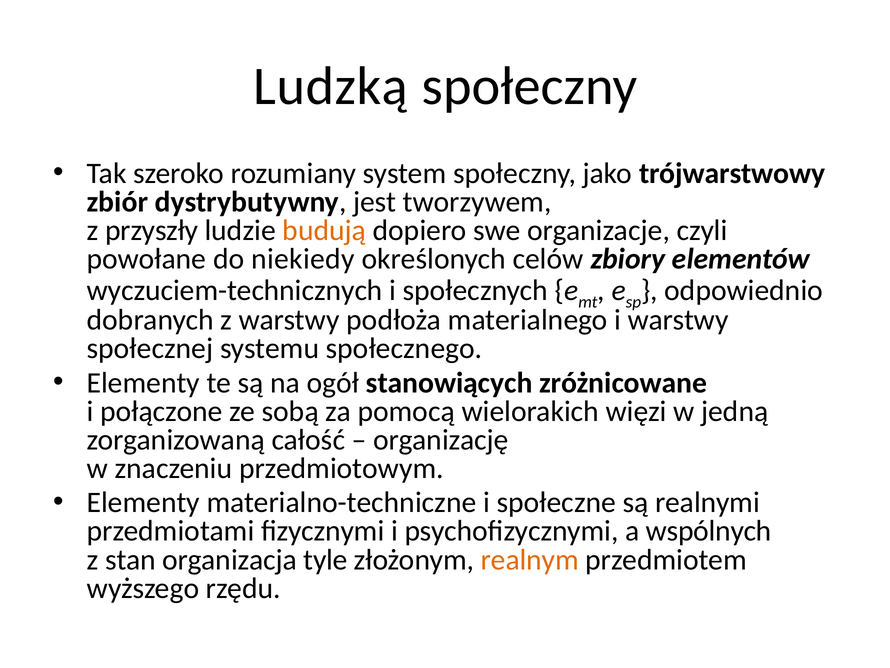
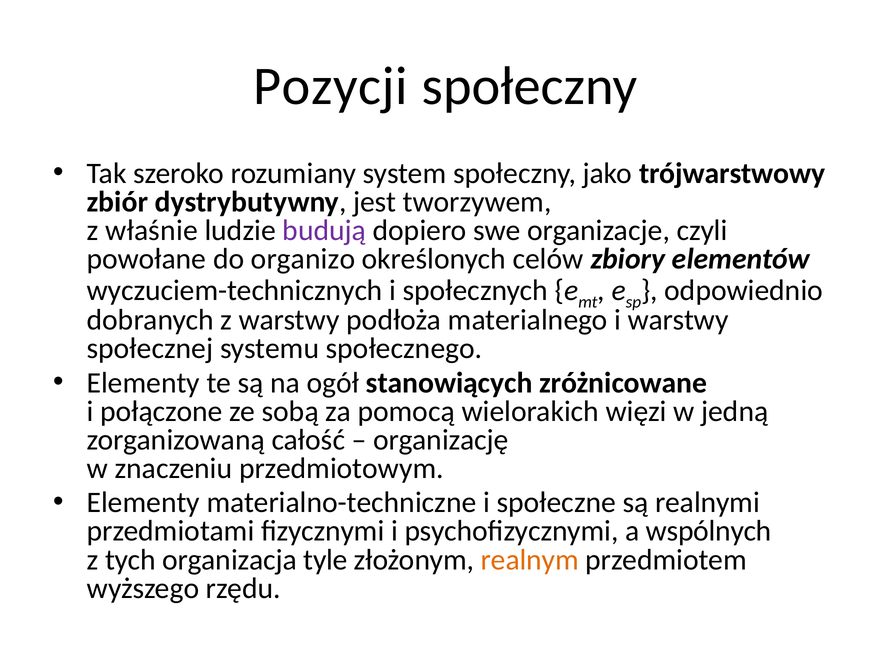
Ludzką: Ludzką -> Pozycji
przyszły: przyszły -> właśnie
budują colour: orange -> purple
niekiedy: niekiedy -> organizo
stan: stan -> tych
